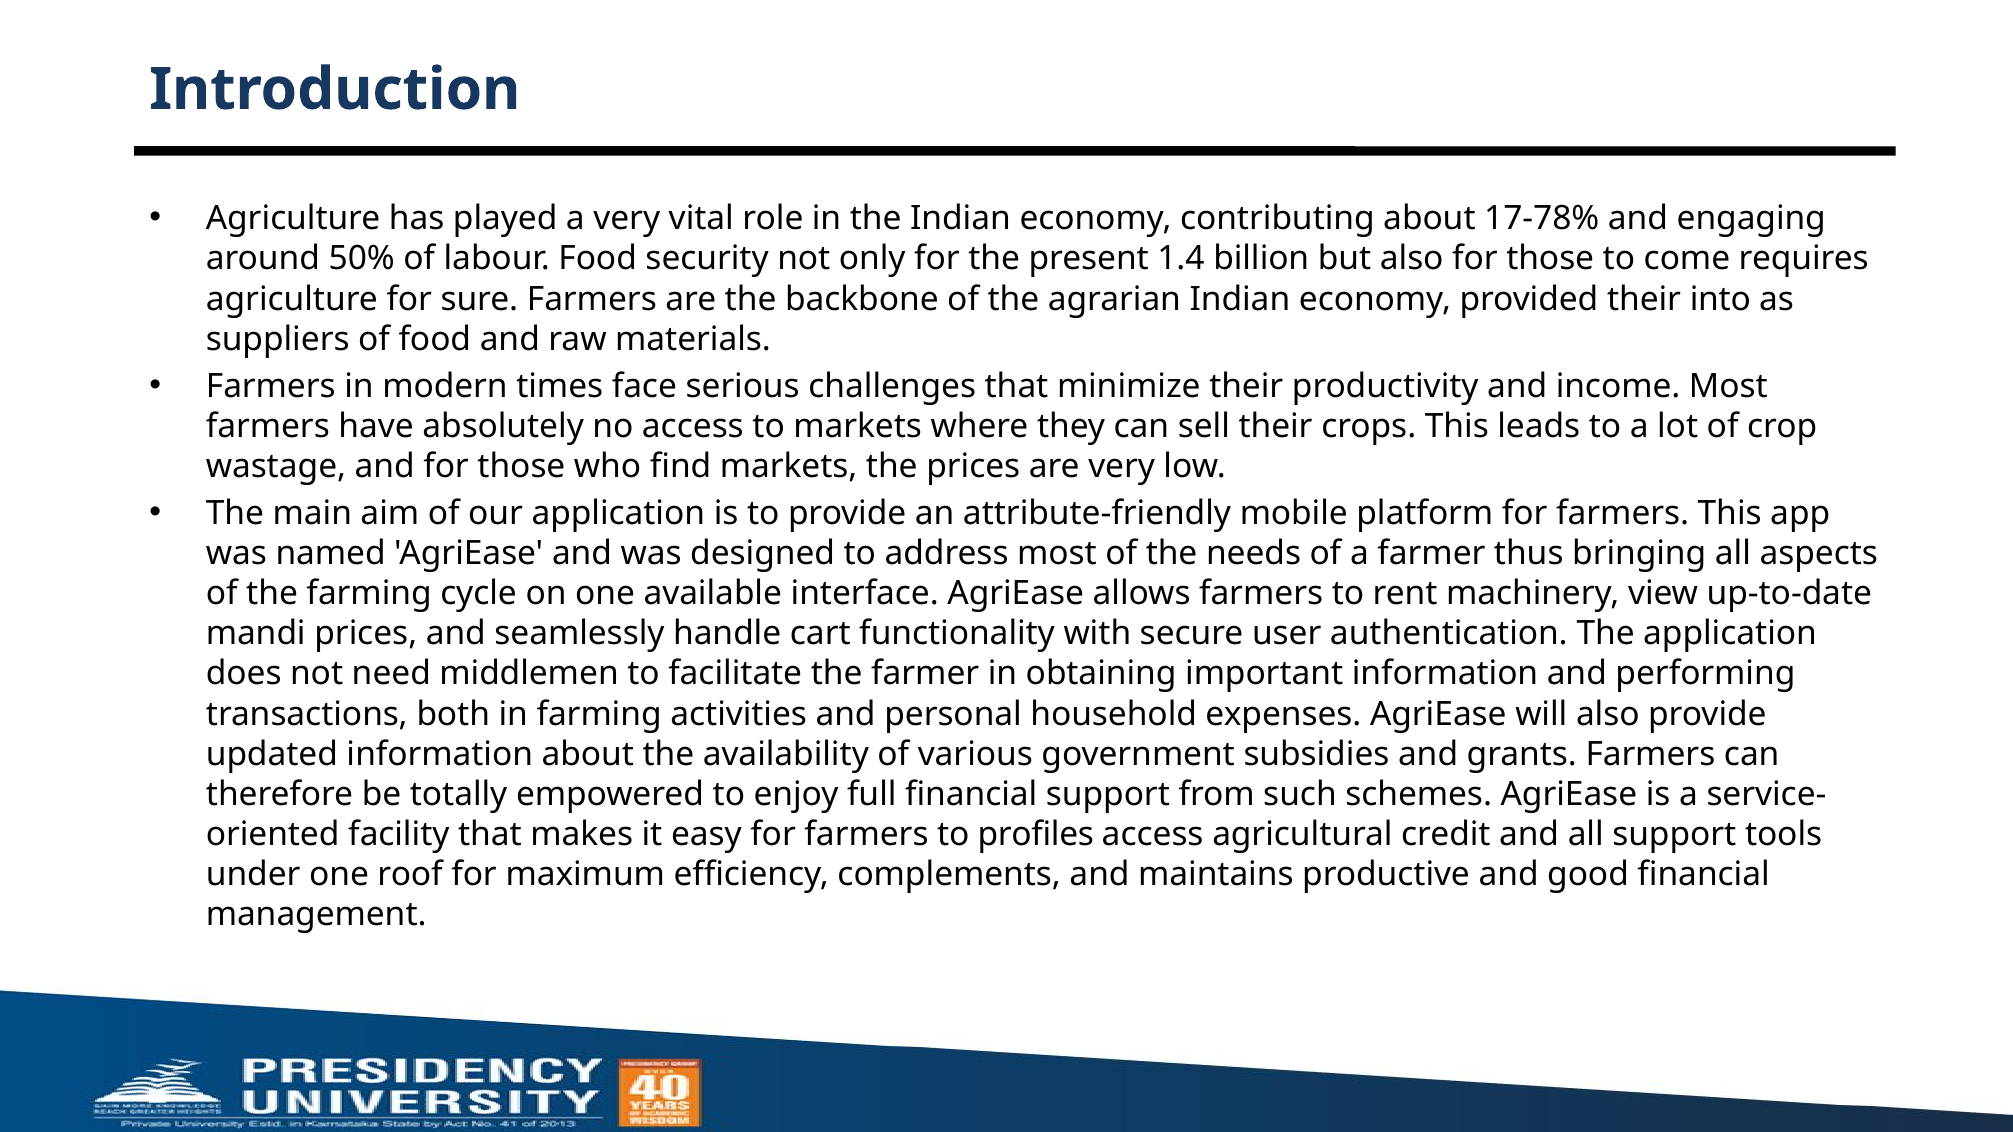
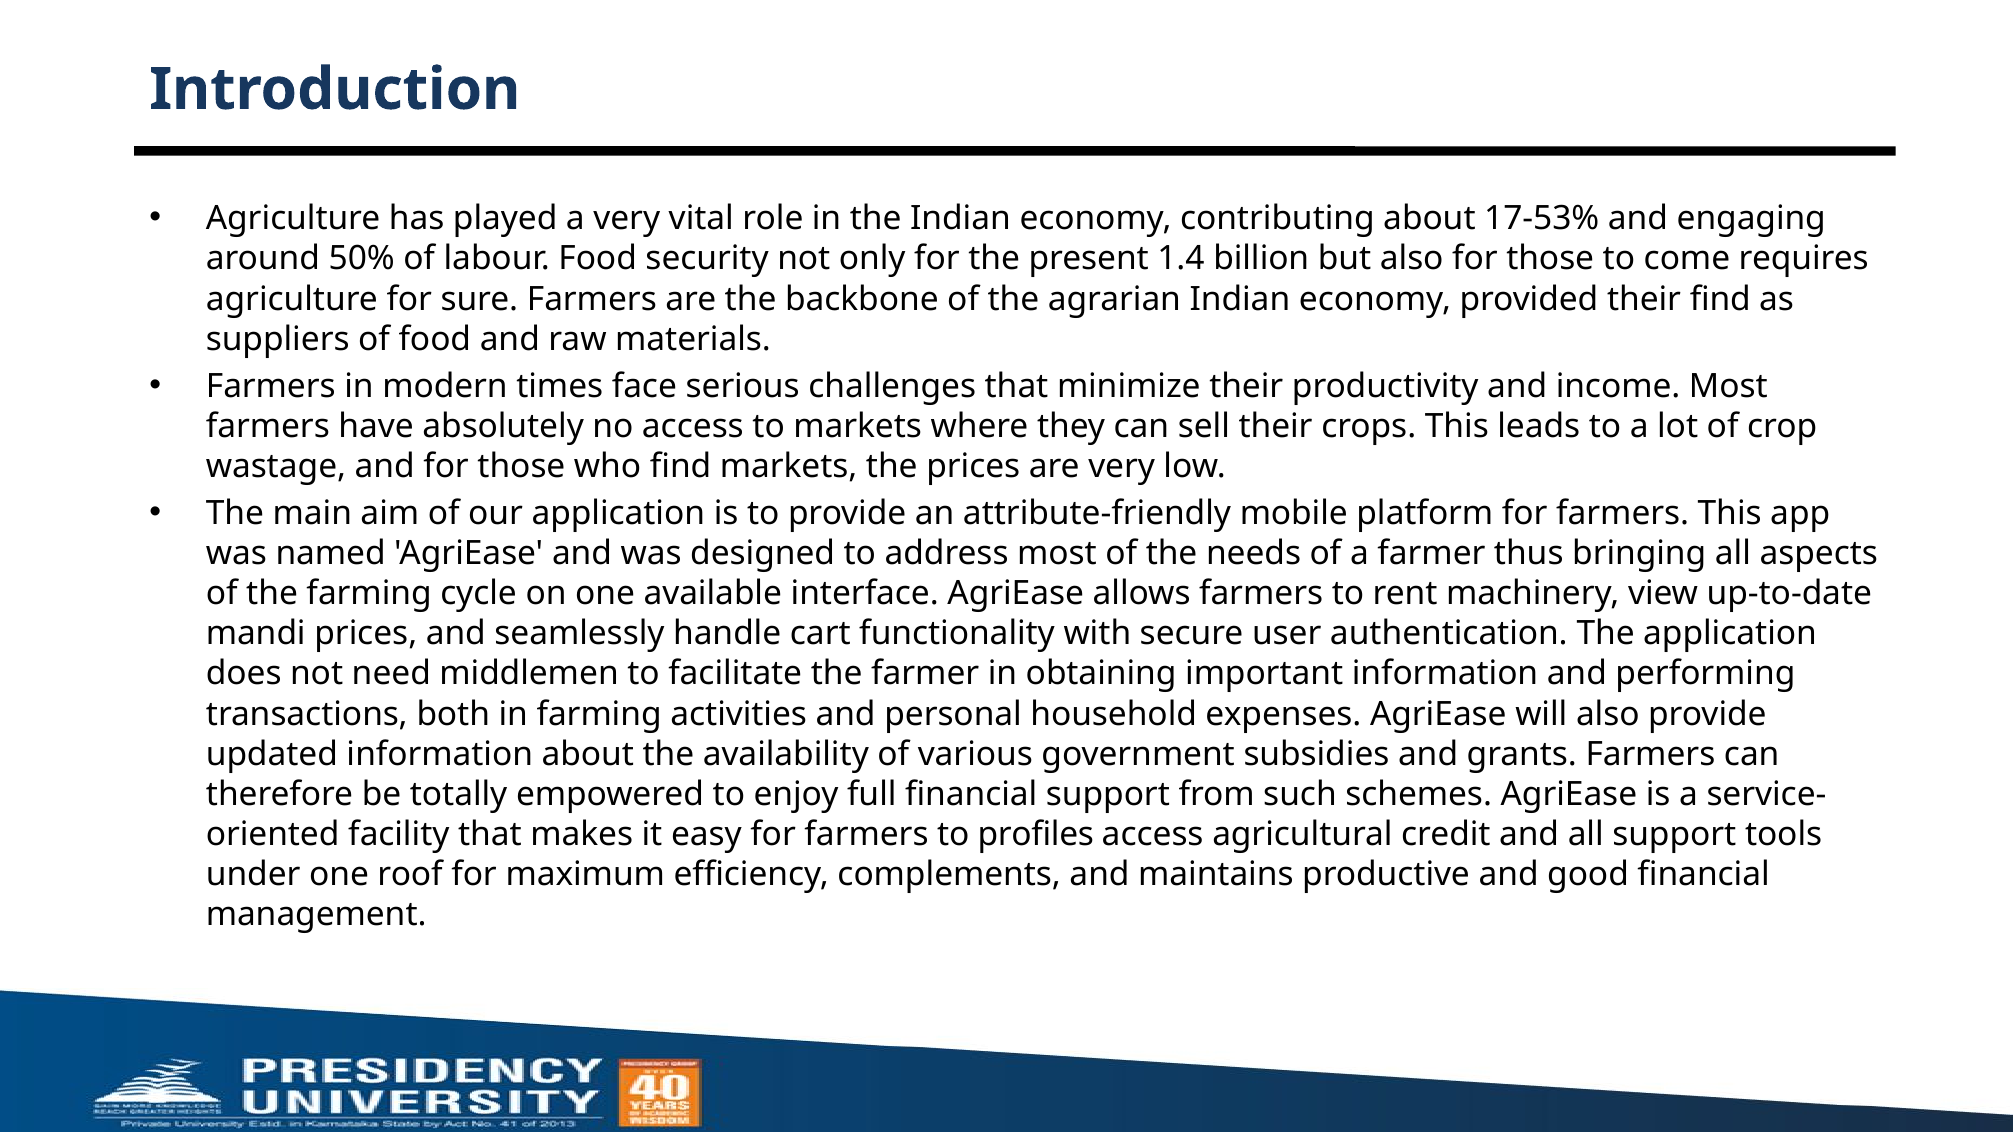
17-78%: 17-78% -> 17-53%
their into: into -> find
